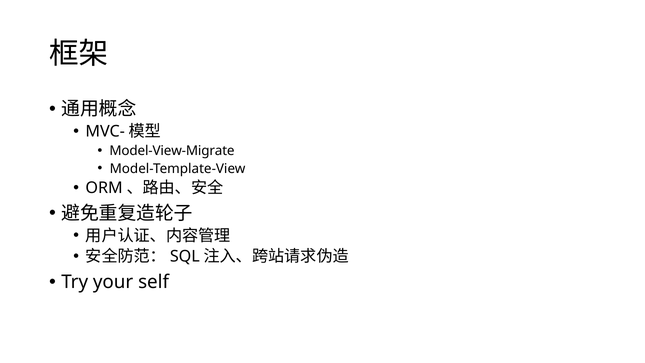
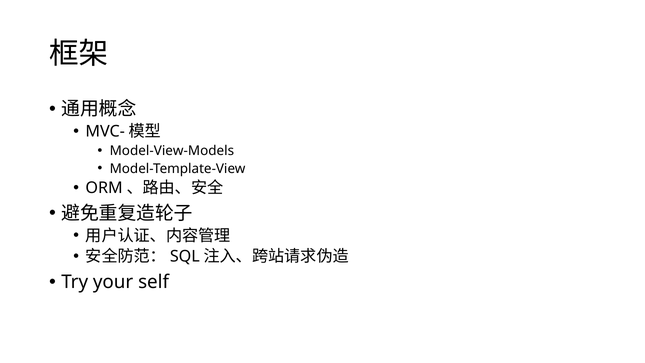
Model-View-Migrate: Model-View-Migrate -> Model-View-Models
